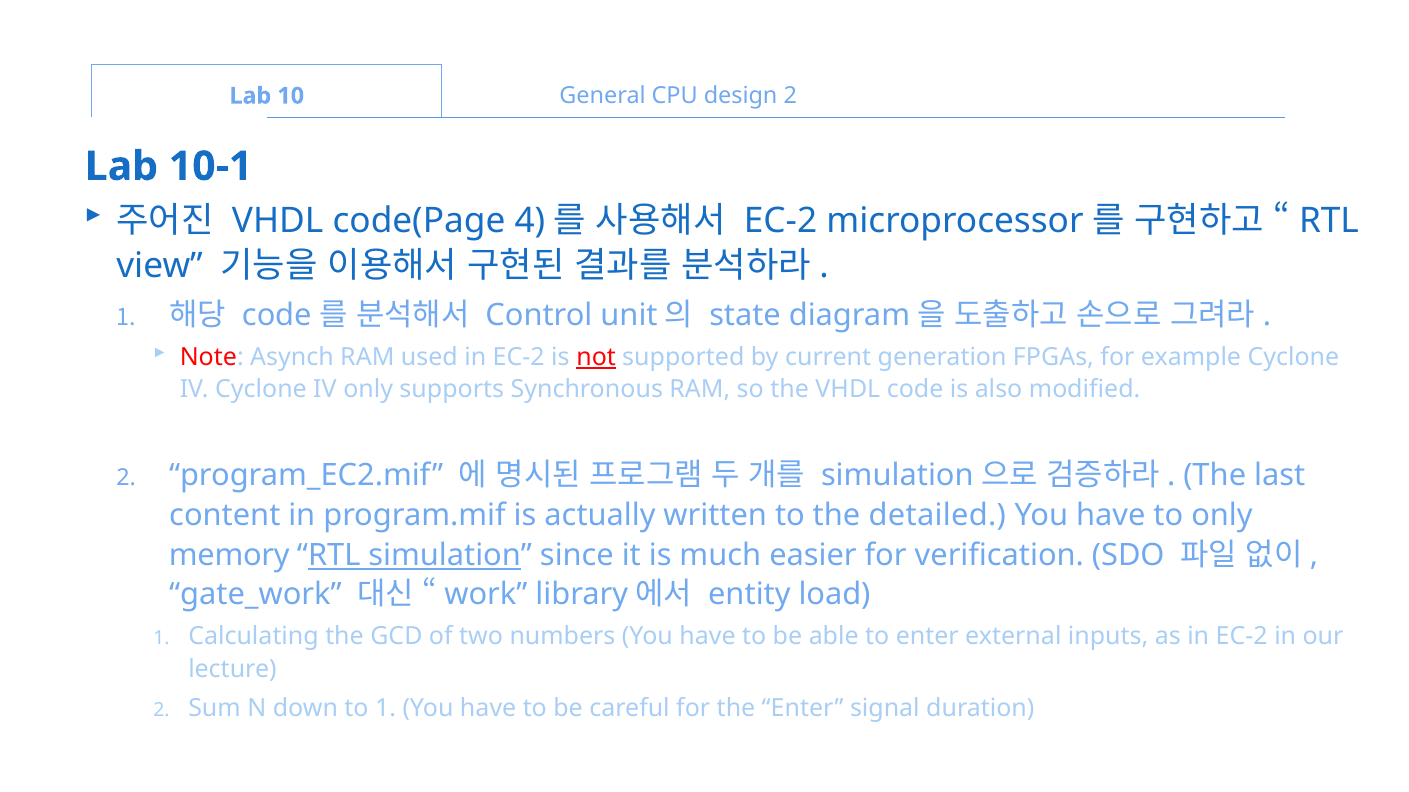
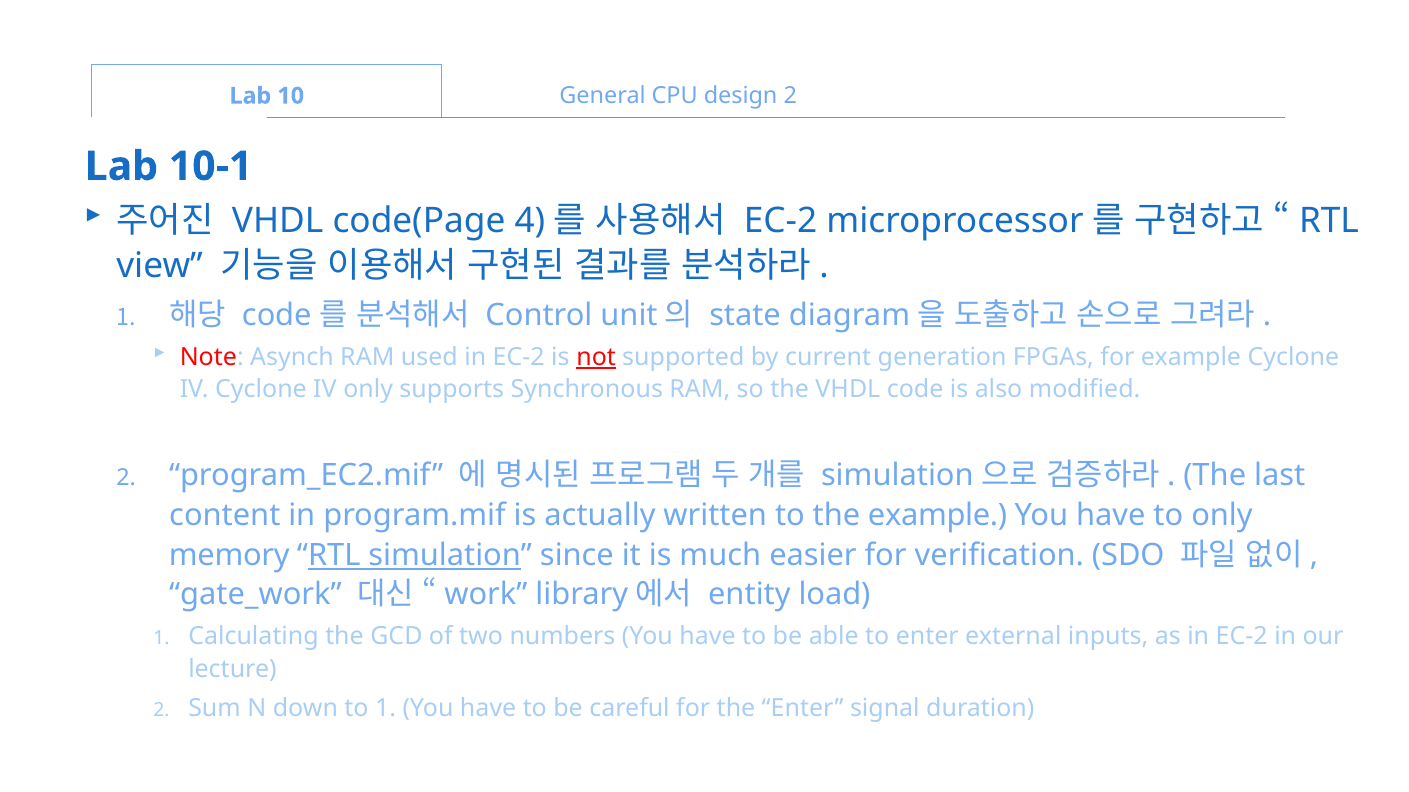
the detailed: detailed -> example
